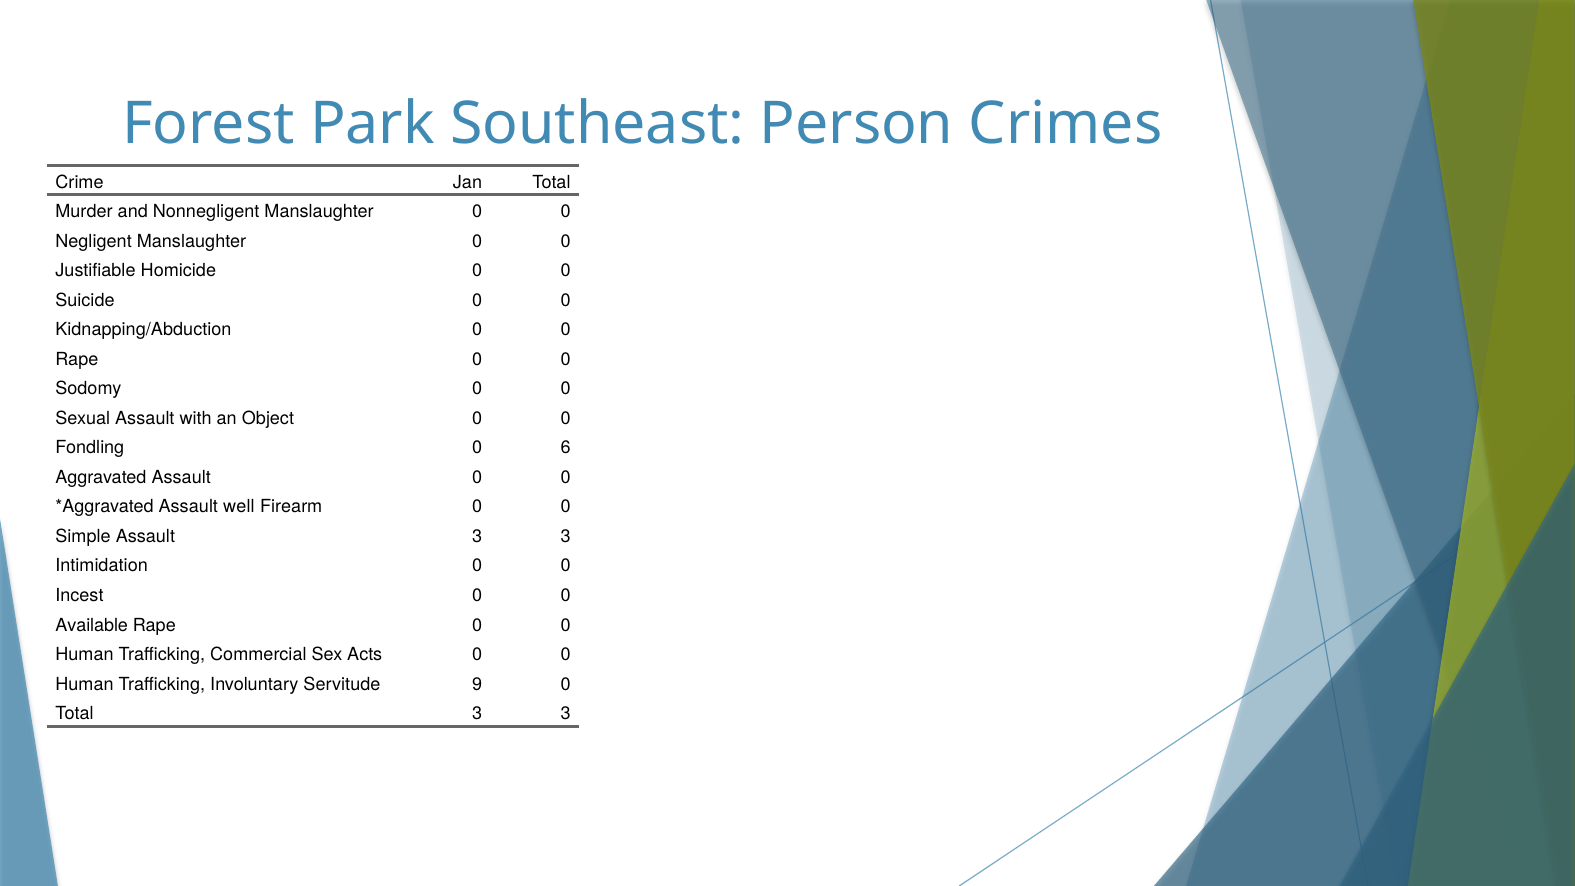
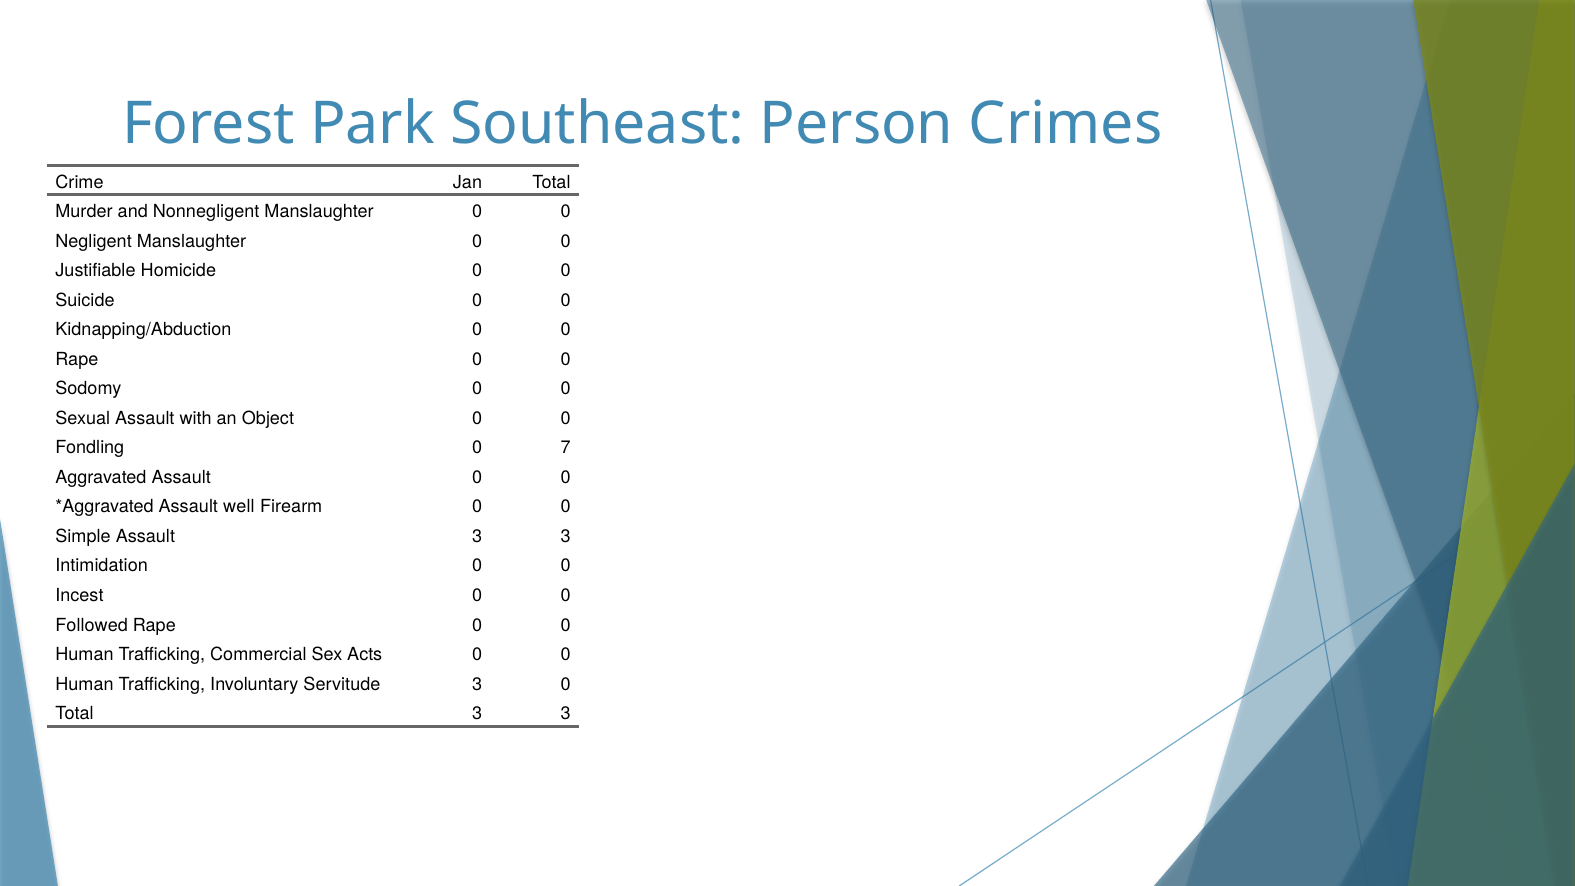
6: 6 -> 7
Available: Available -> Followed
Servitude 9: 9 -> 3
